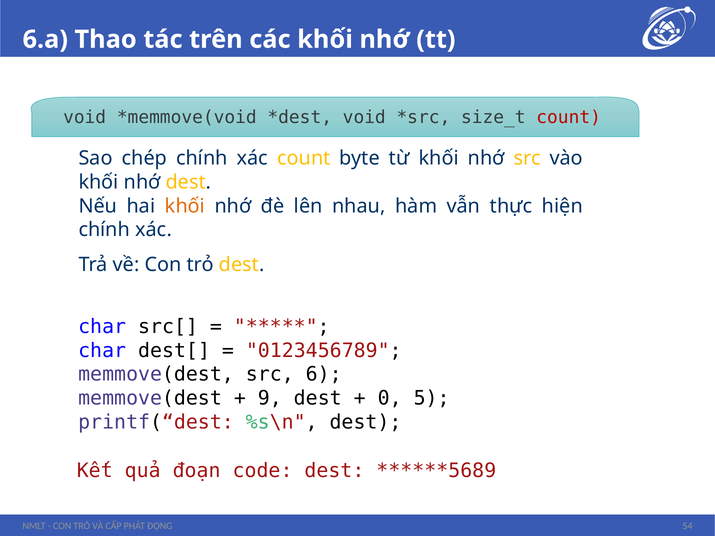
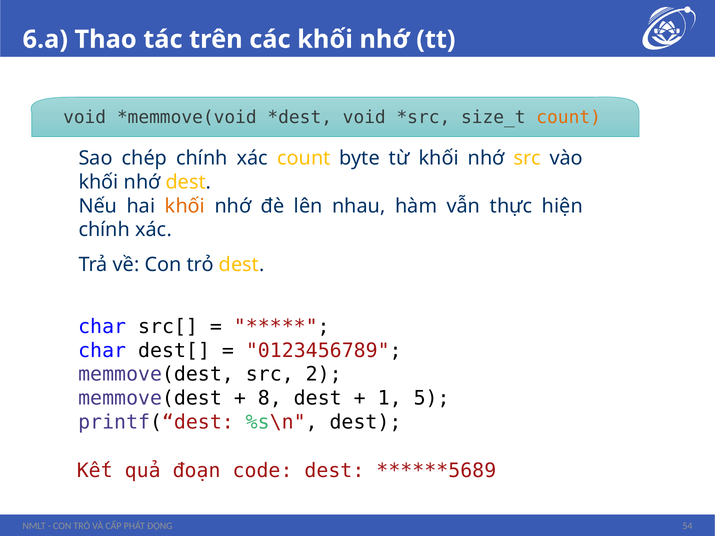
count colour: red -> orange
6: 6 -> 2
9: 9 -> 8
0: 0 -> 1
